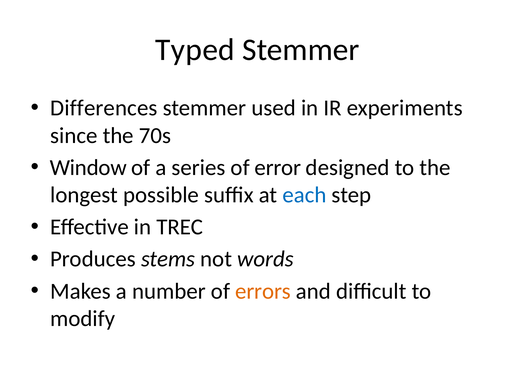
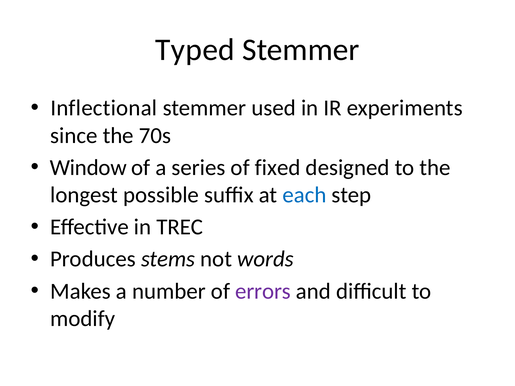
Differences: Differences -> Inflectional
error: error -> fixed
errors colour: orange -> purple
